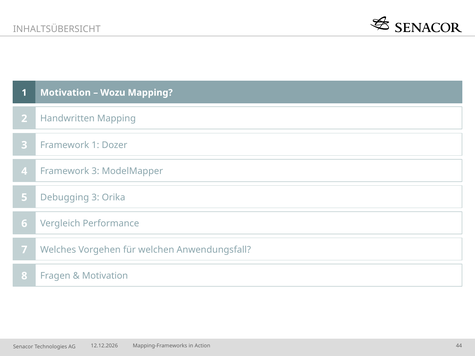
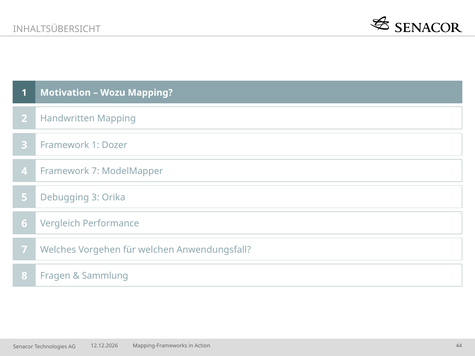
Framework 3: 3 -> 7
Motivation at (105, 276): Motivation -> Sammlung
